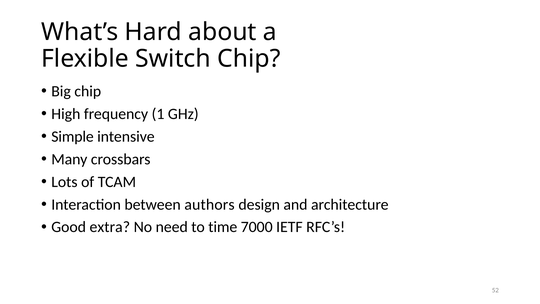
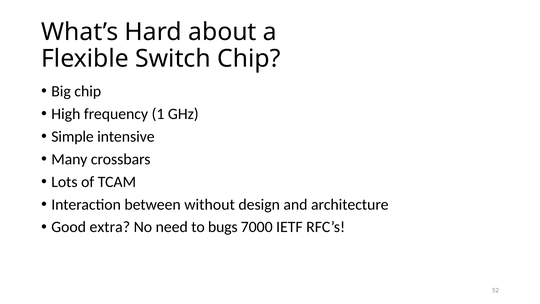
authors: authors -> without
time: time -> bugs
